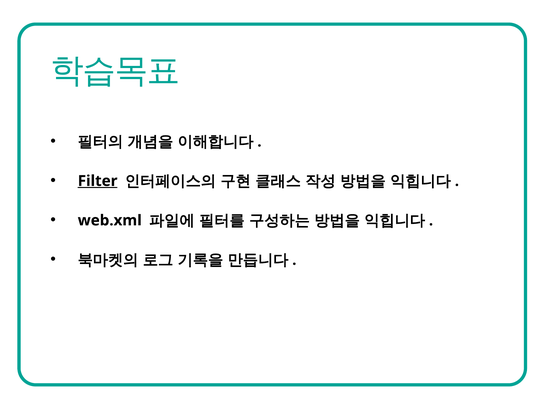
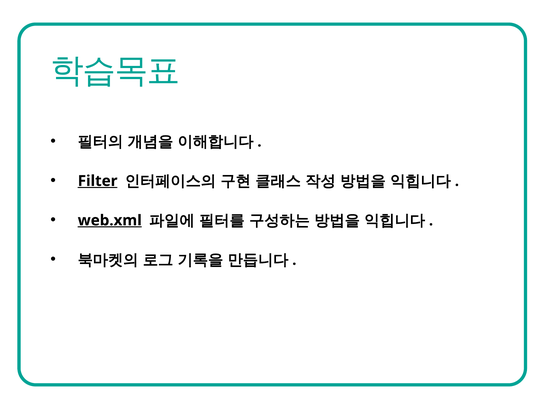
web.xml underline: none -> present
